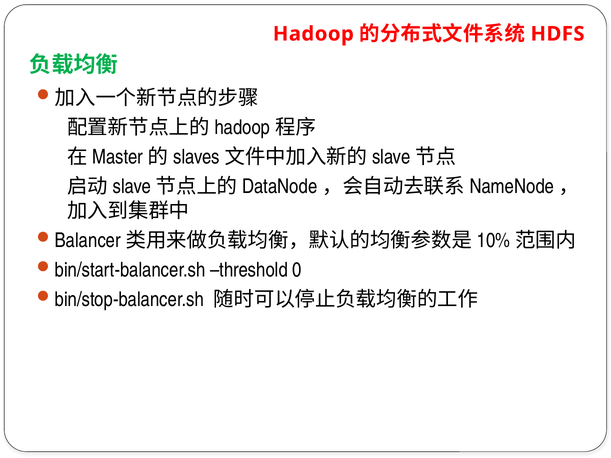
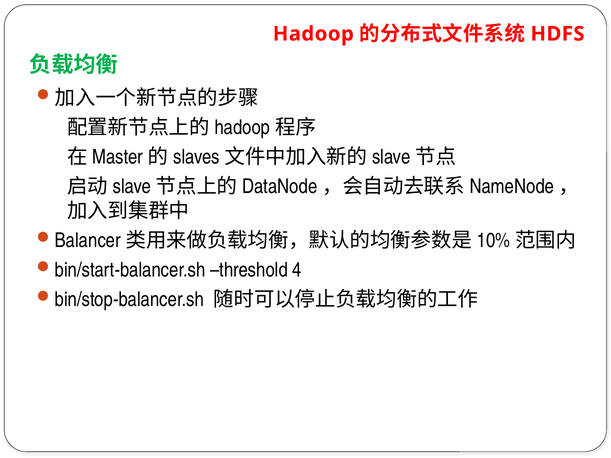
0: 0 -> 4
